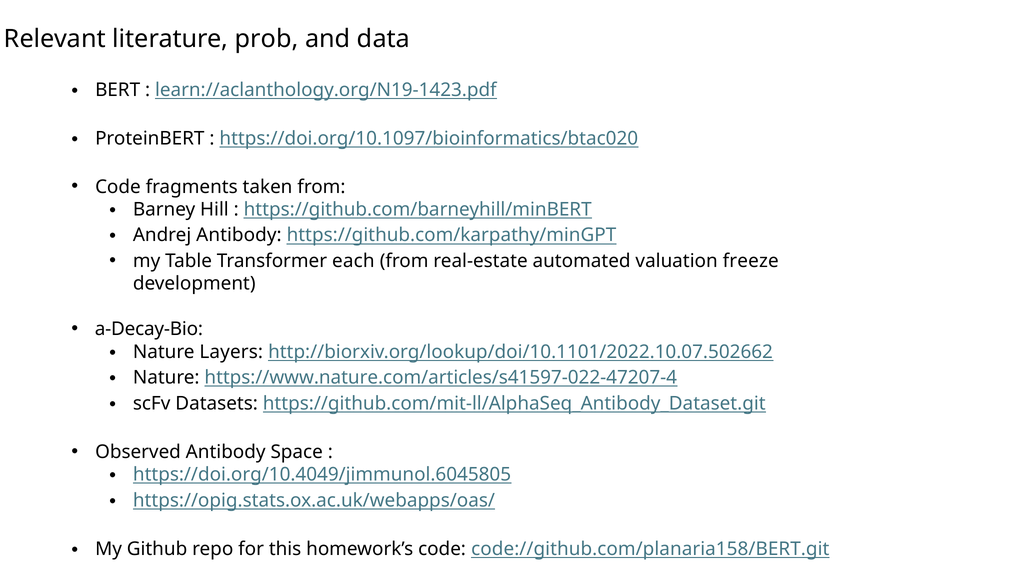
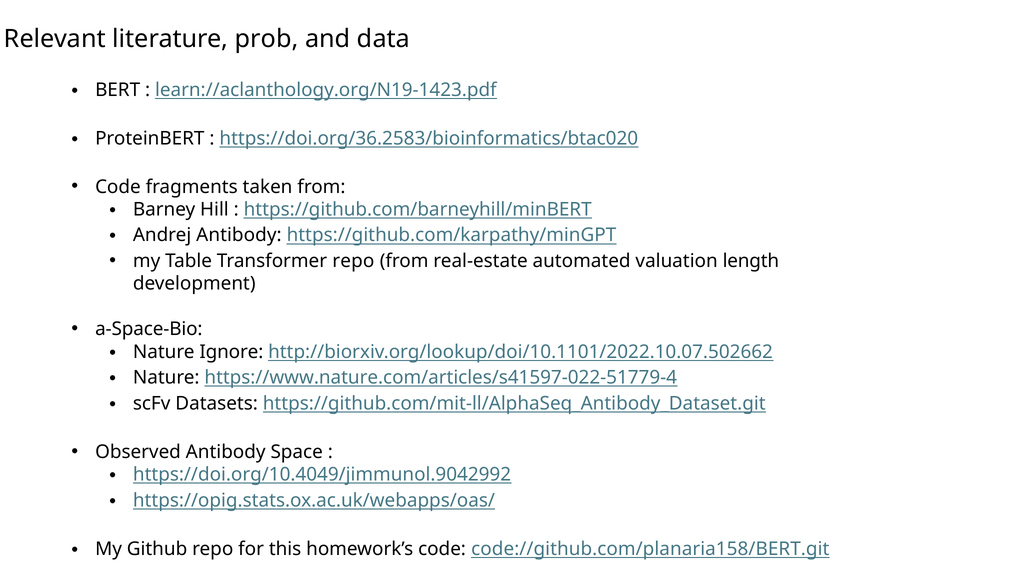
https://doi.org/10.1097/bioinformatics/btac020: https://doi.org/10.1097/bioinformatics/btac020 -> https://doi.org/36.2583/bioinformatics/btac020
Transformer each: each -> repo
freeze: freeze -> length
a-Decay-Bio: a-Decay-Bio -> a-Space-Bio
Layers: Layers -> Ignore
https://www.nature.com/articles/s41597-022-47207-4: https://www.nature.com/articles/s41597-022-47207-4 -> https://www.nature.com/articles/s41597-022-51779-4
https://doi.org/10.4049/jimmunol.6045805: https://doi.org/10.4049/jimmunol.6045805 -> https://doi.org/10.4049/jimmunol.9042992
